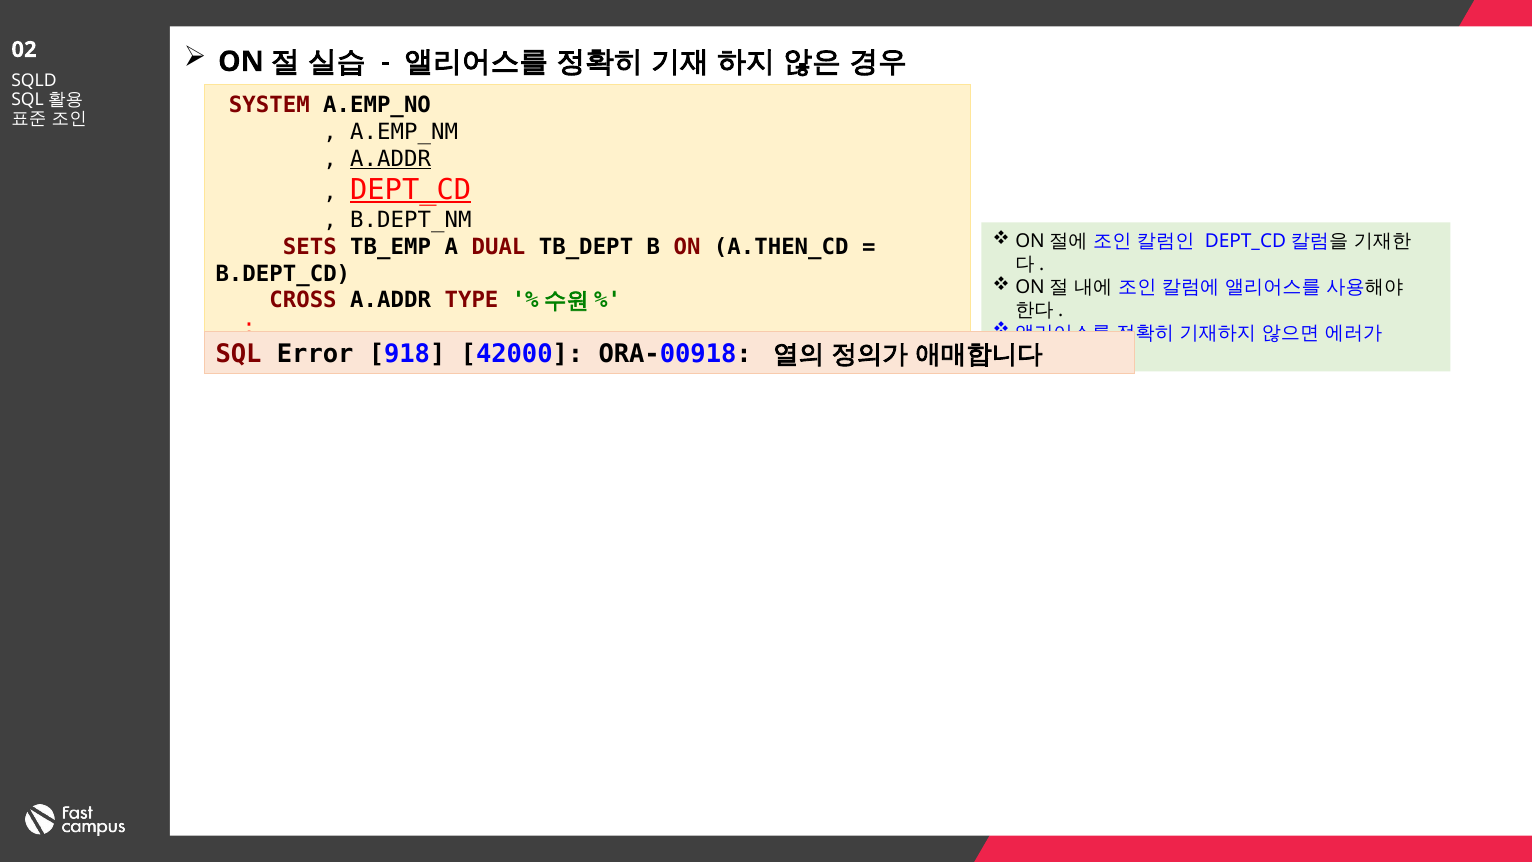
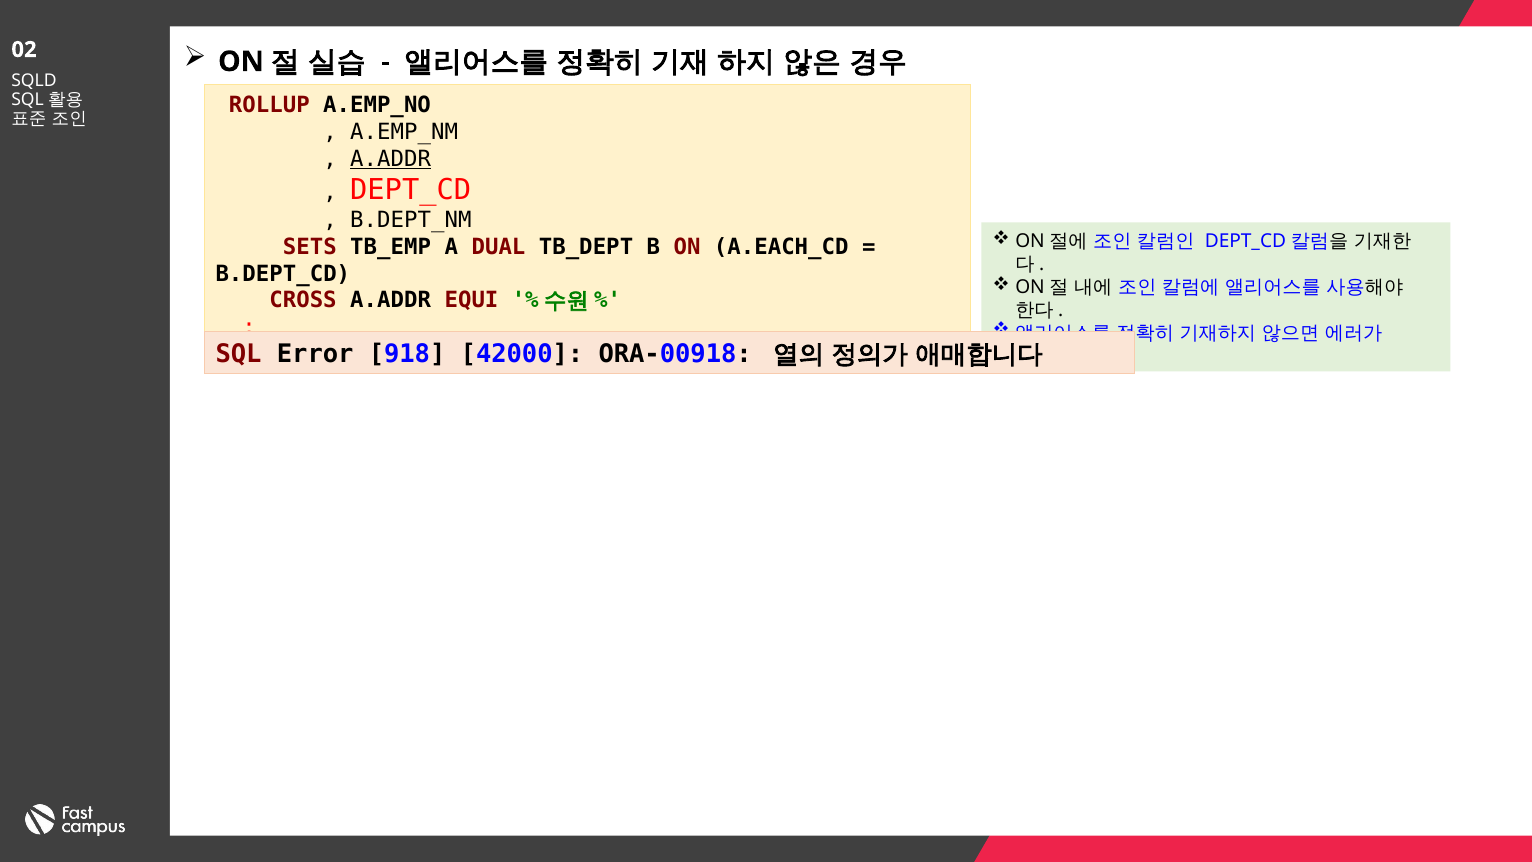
SYSTEM: SYSTEM -> ROLLUP
DEPT_CD underline: present -> none
A.THEN_CD: A.THEN_CD -> A.EACH_CD
TYPE: TYPE -> EQUI
